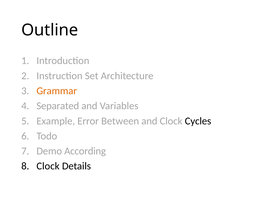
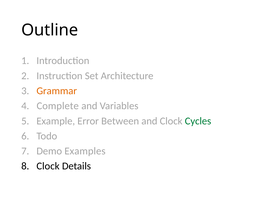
Separated: Separated -> Complete
Cycles colour: black -> green
According: According -> Examples
